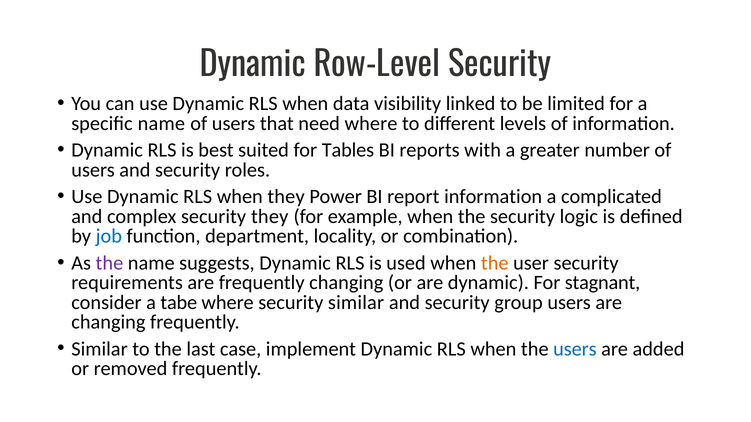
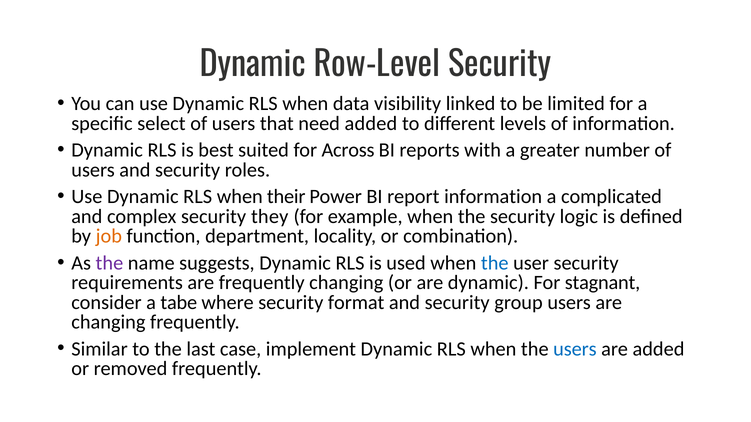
specific name: name -> select
need where: where -> added
Tables: Tables -> Across
when they: they -> their
job colour: blue -> orange
the at (495, 263) colour: orange -> blue
security similar: similar -> format
